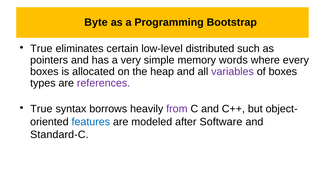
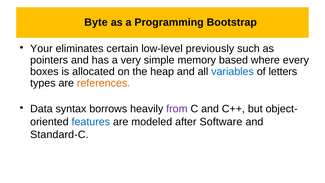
True at (41, 48): True -> Your
distributed: distributed -> previously
words: words -> based
variables colour: purple -> blue
of boxes: boxes -> letters
references colour: purple -> orange
True at (41, 109): True -> Data
